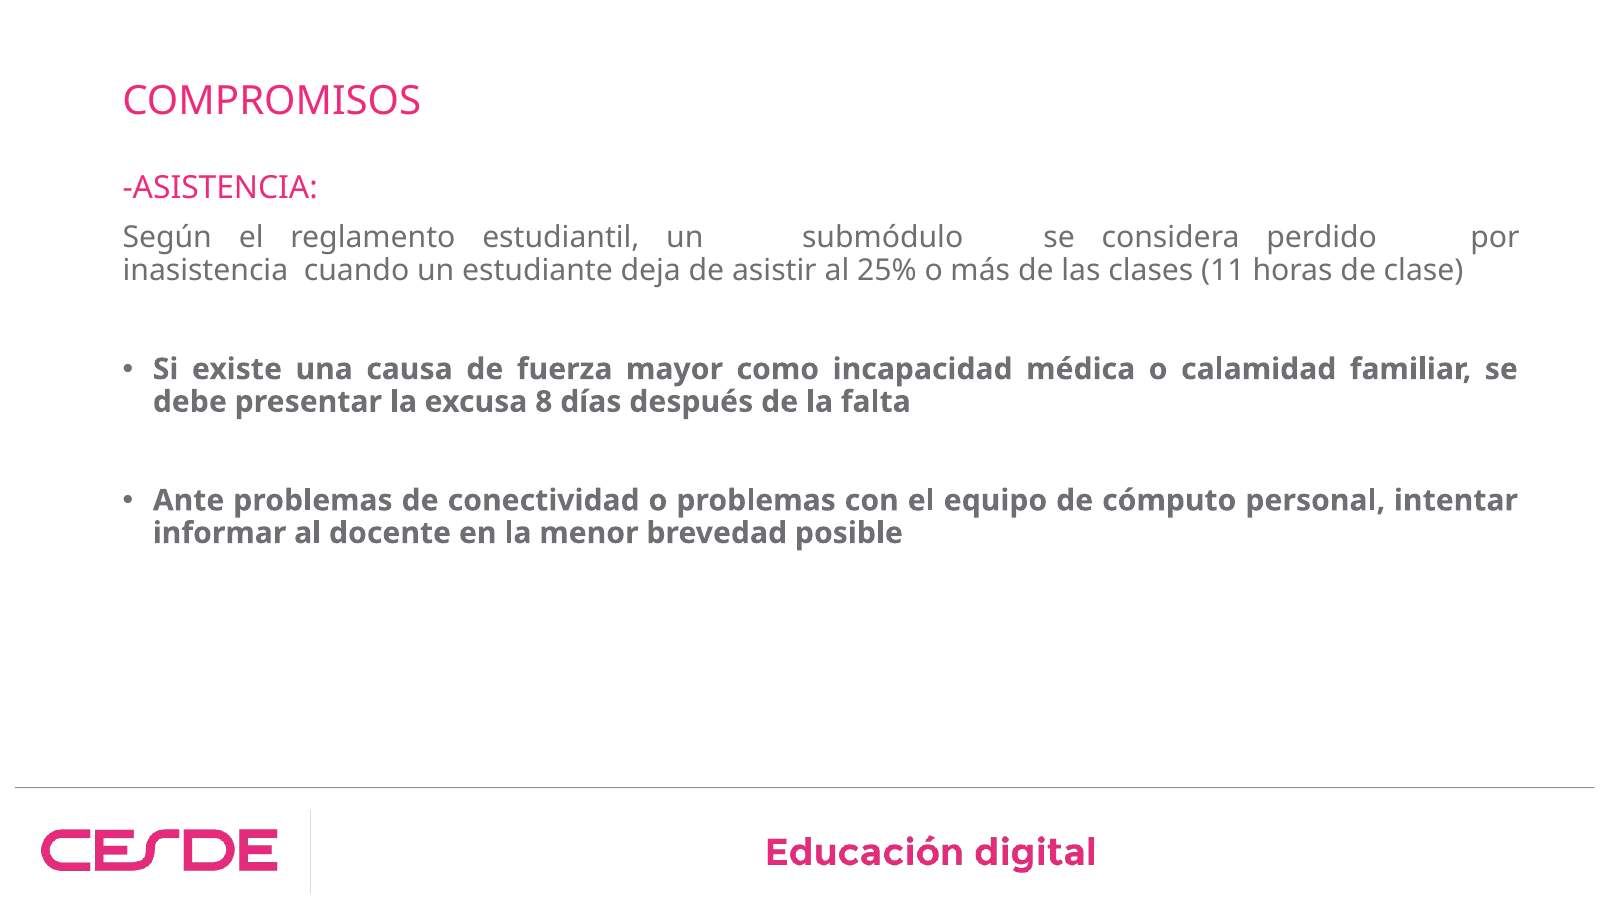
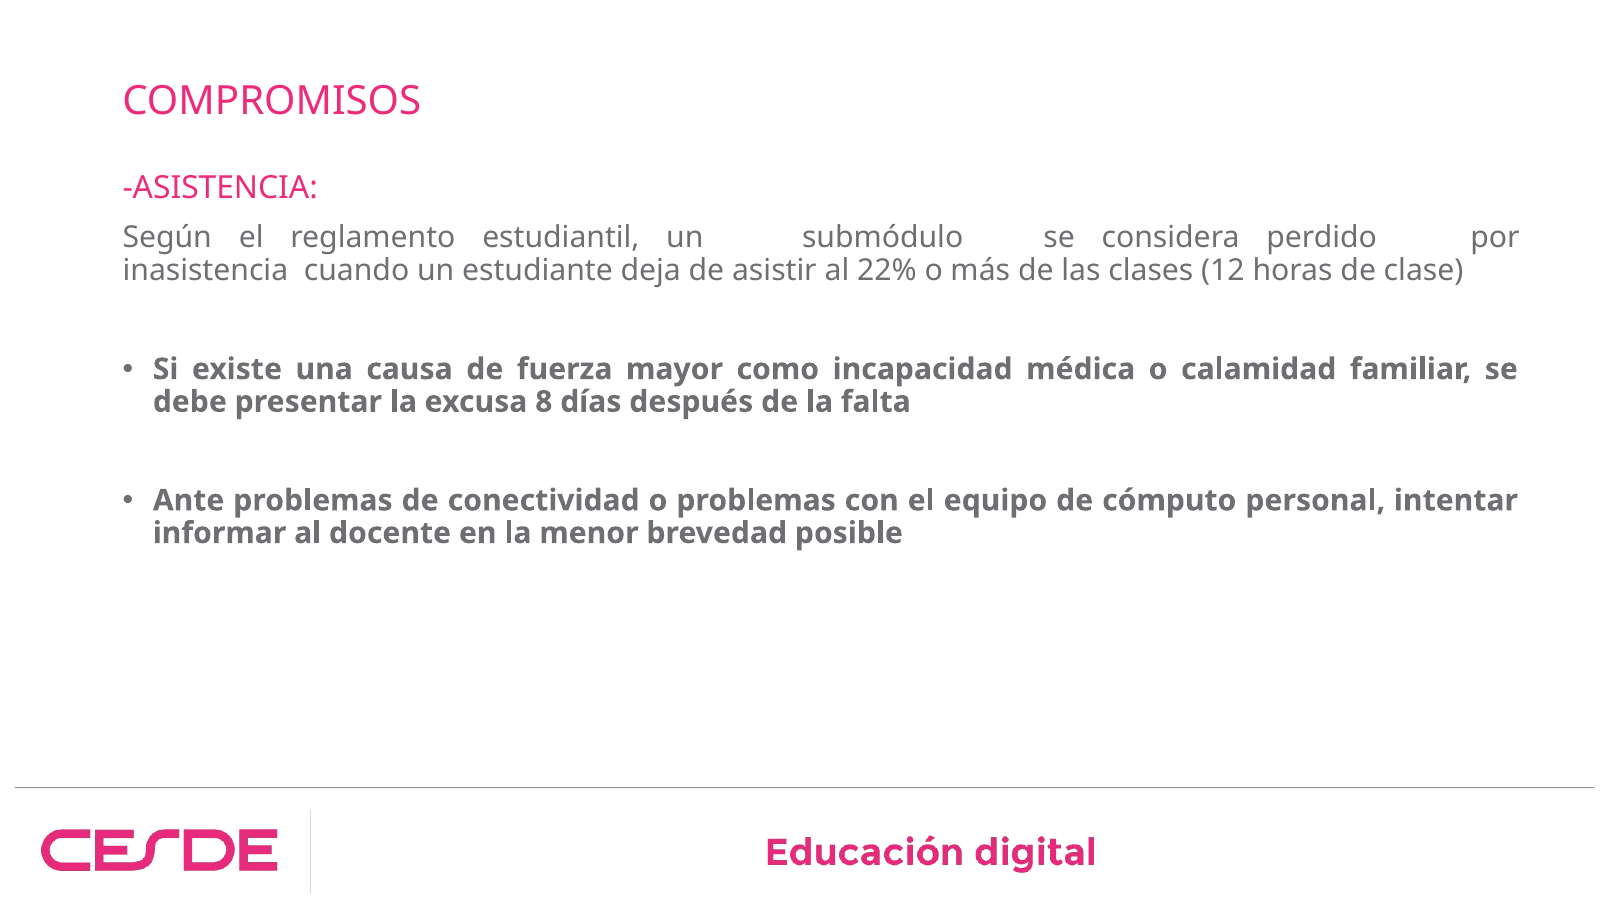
25%: 25% -> 22%
11: 11 -> 12
